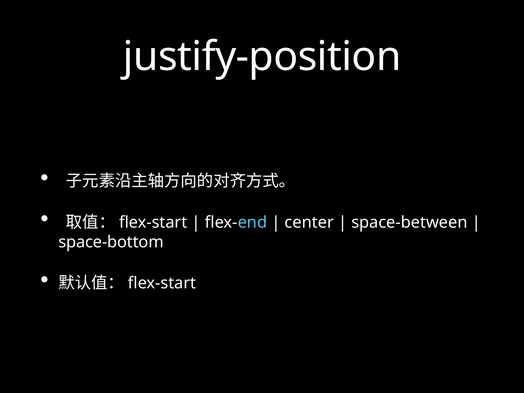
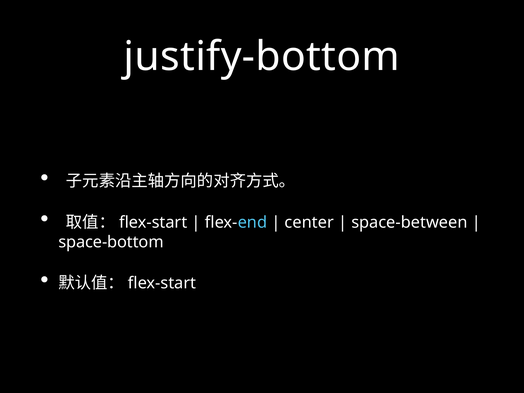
justify-position: justify-position -> justify-bottom
